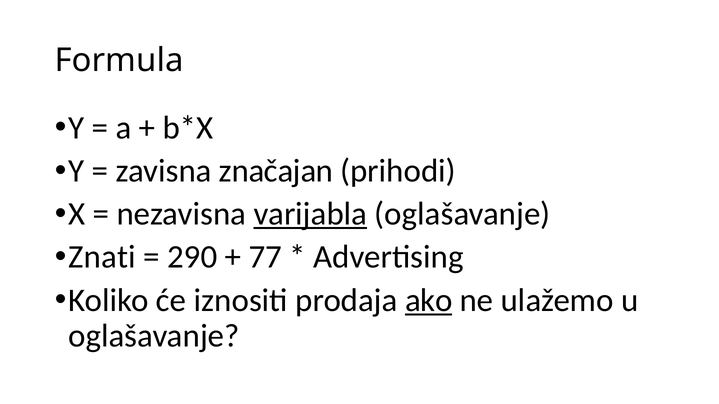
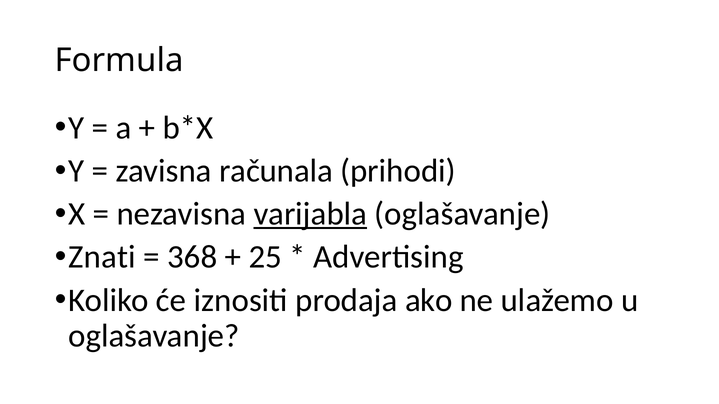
značajan: značajan -> računala
290: 290 -> 368
77: 77 -> 25
ako underline: present -> none
